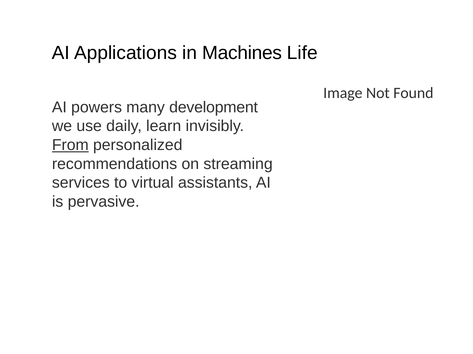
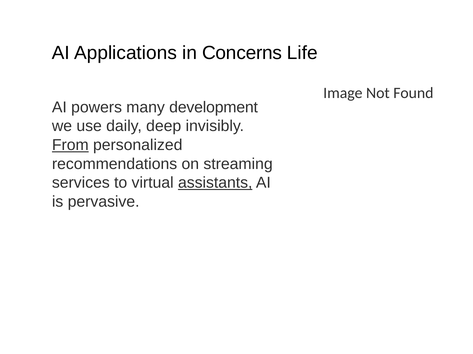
Machines: Machines -> Concerns
learn: learn -> deep
assistants underline: none -> present
